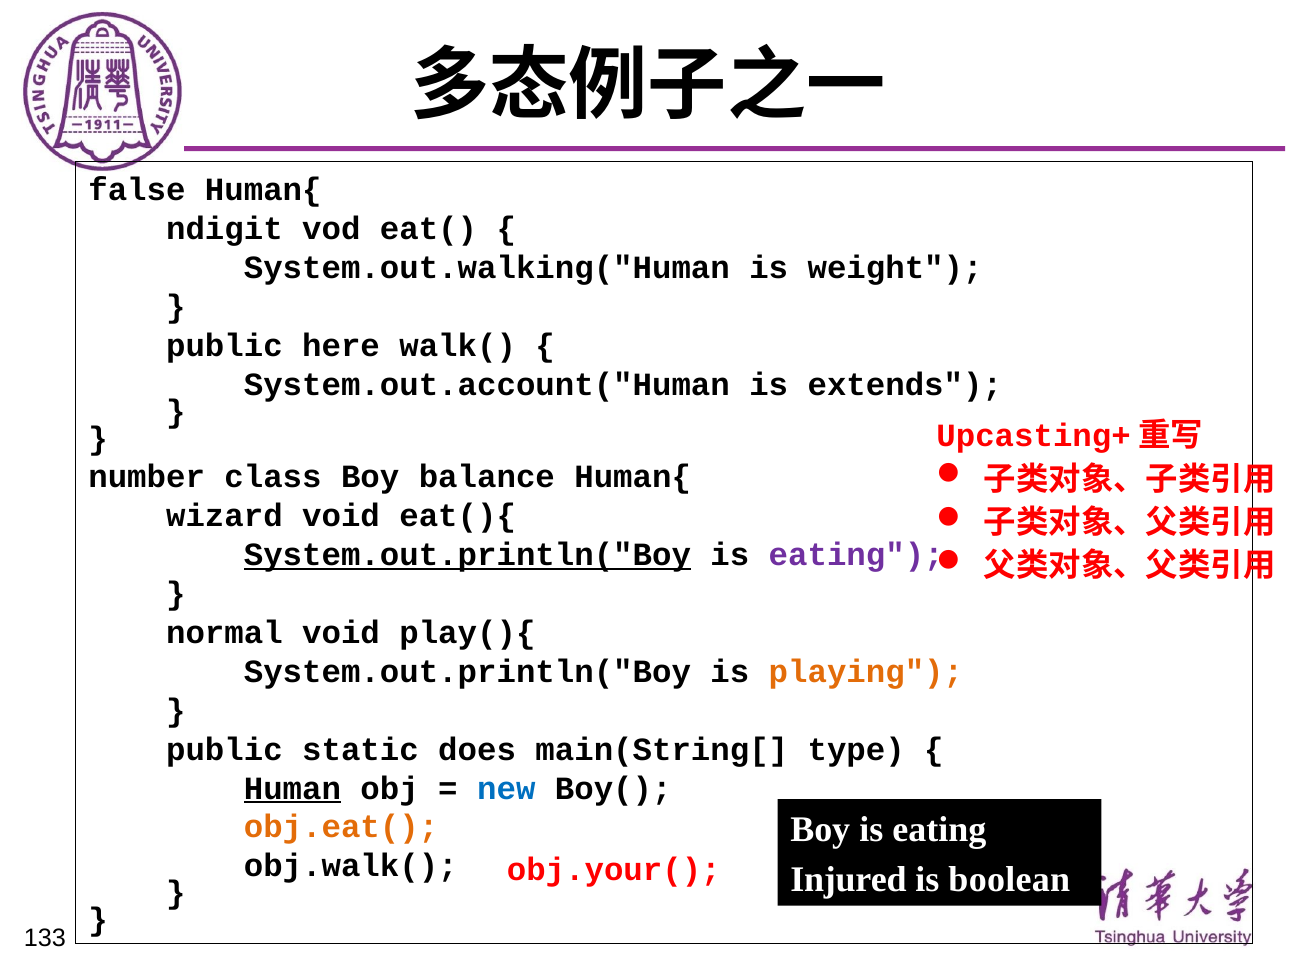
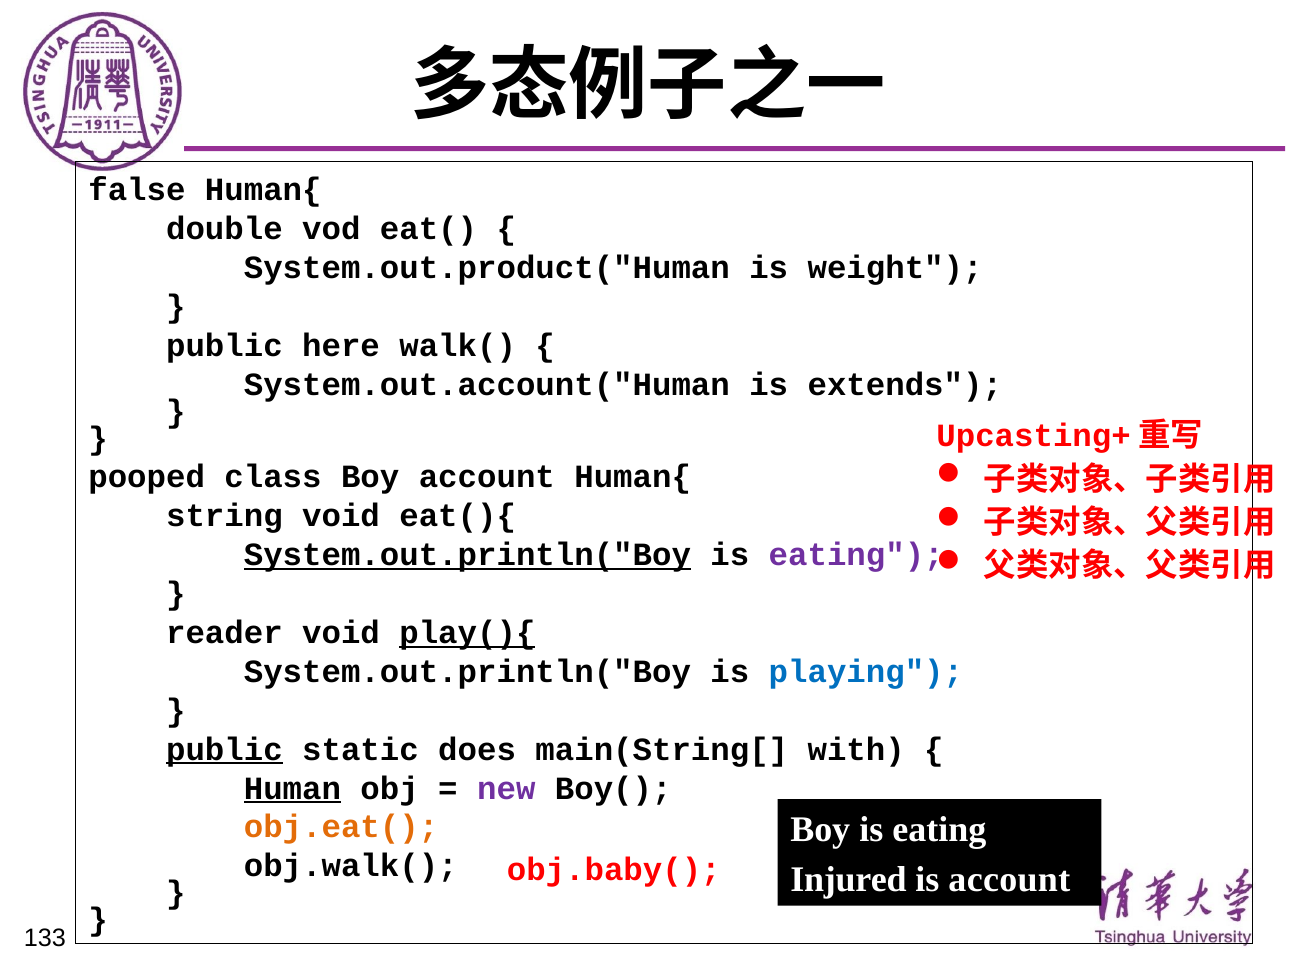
ndigit: ndigit -> double
System.out.walking("Human: System.out.walking("Human -> System.out.product("Human
number: number -> pooped
Boy balance: balance -> account
wizard: wizard -> string
normal: normal -> reader
play(){ underline: none -> present
playing colour: orange -> blue
public at (224, 749) underline: none -> present
type: type -> with
new colour: blue -> purple
obj.your(: obj.your( -> obj.baby(
is boolean: boolean -> account
